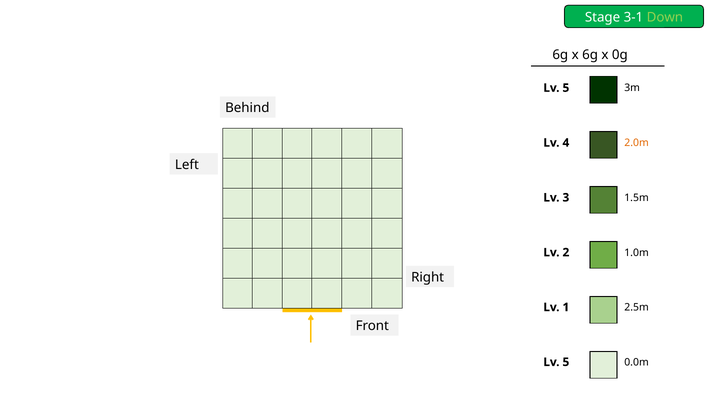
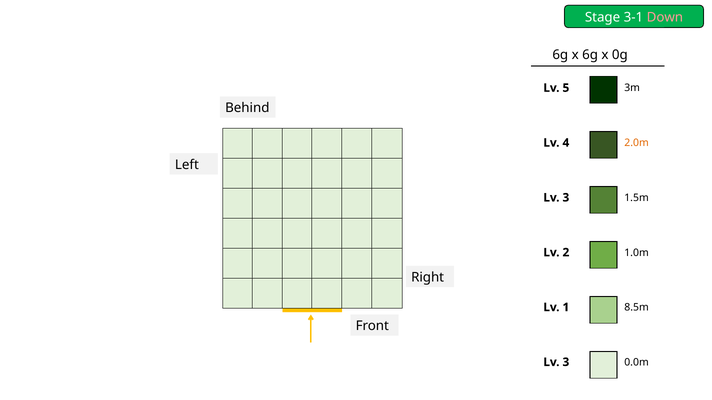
Down colour: light green -> pink
2.5m: 2.5m -> 8.5m
5 at (566, 363): 5 -> 3
